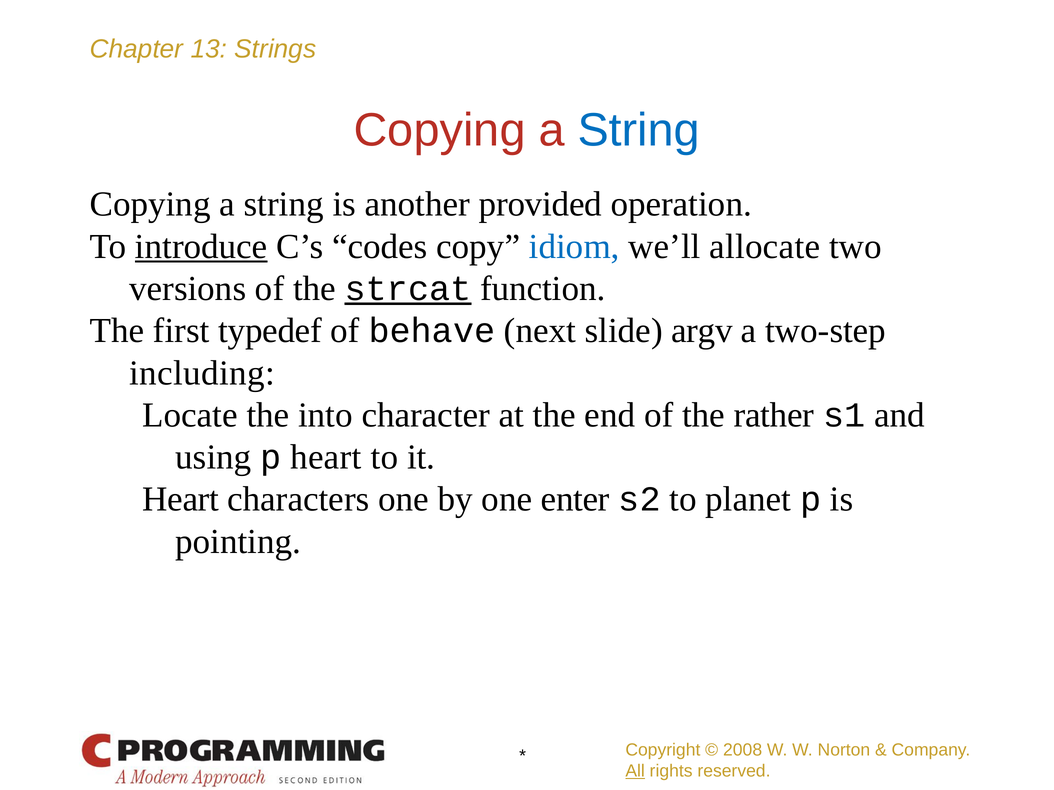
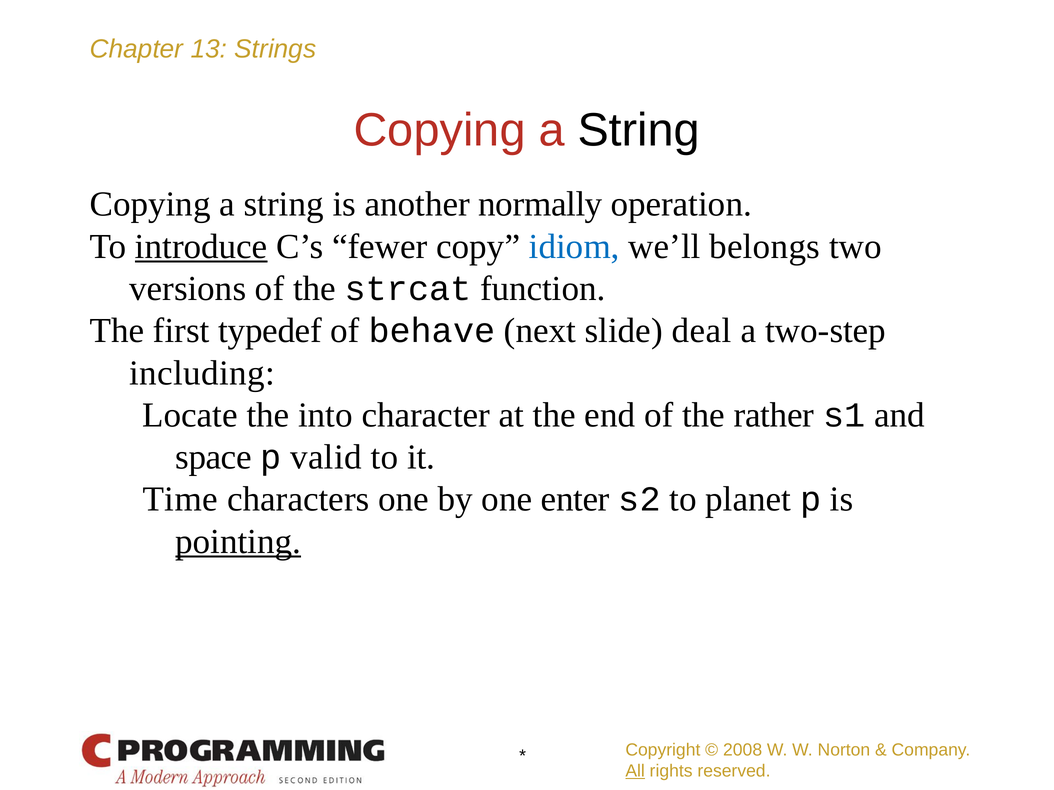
String at (639, 131) colour: blue -> black
provided: provided -> normally
codes: codes -> fewer
allocate: allocate -> belongs
strcat underline: present -> none
argv: argv -> deal
using: using -> space
p heart: heart -> valid
Heart at (181, 500): Heart -> Time
pointing underline: none -> present
